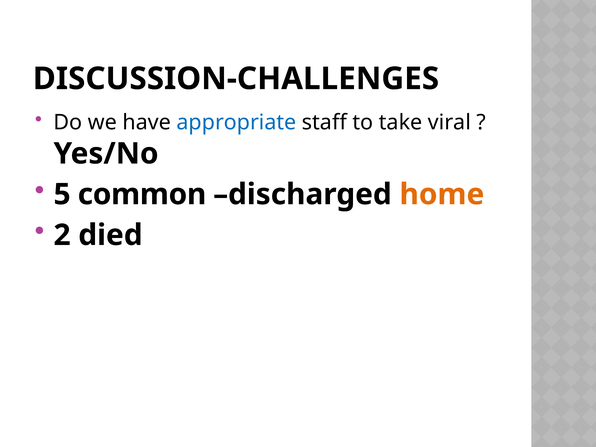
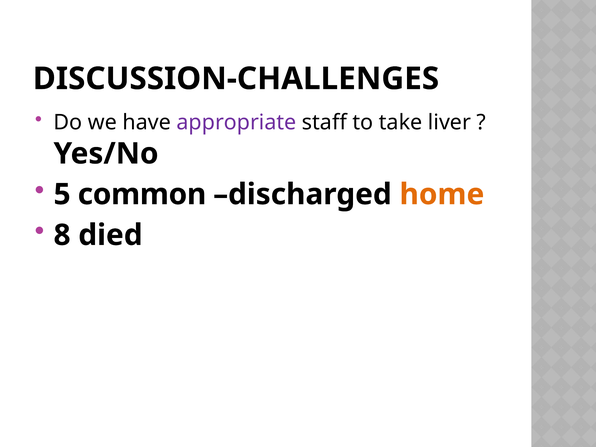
appropriate colour: blue -> purple
viral: viral -> liver
2: 2 -> 8
